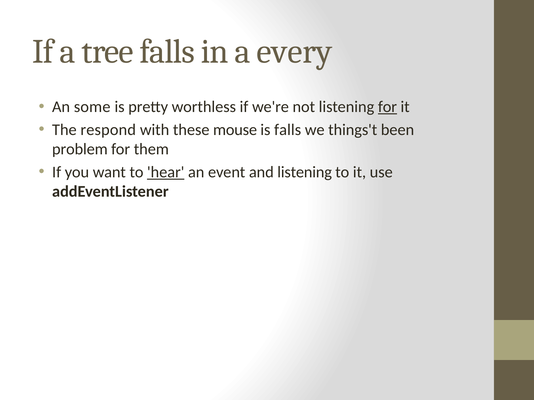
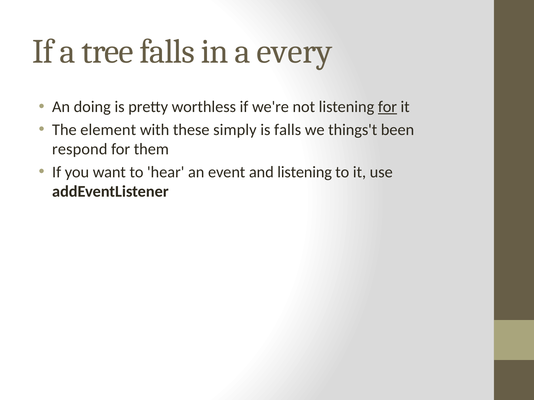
some: some -> doing
respond: respond -> element
mouse: mouse -> simply
problem: problem -> respond
hear underline: present -> none
